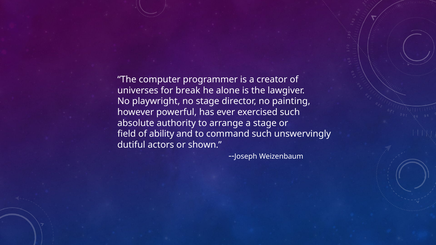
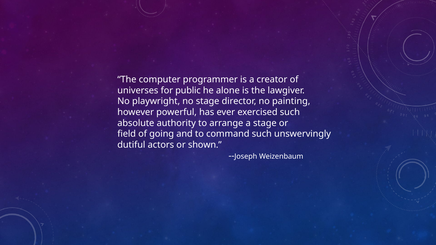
break: break -> public
ability: ability -> going
